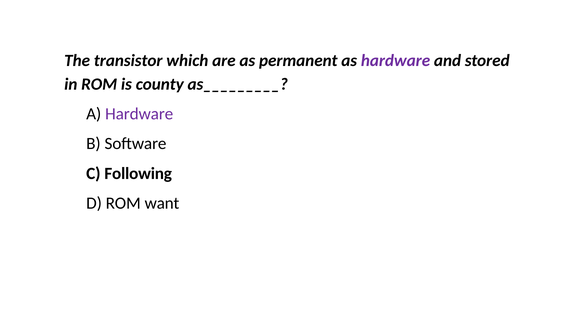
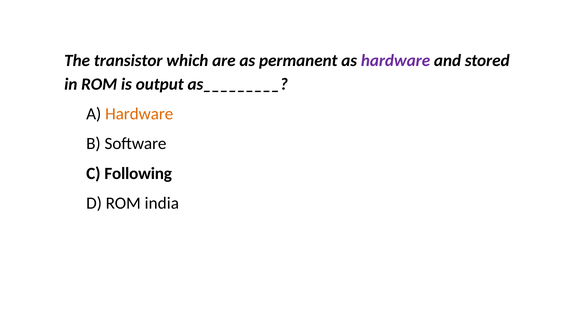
county: county -> output
Hardware at (139, 114) colour: purple -> orange
want: want -> india
